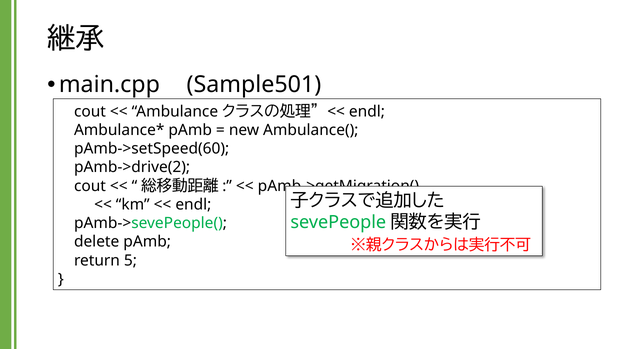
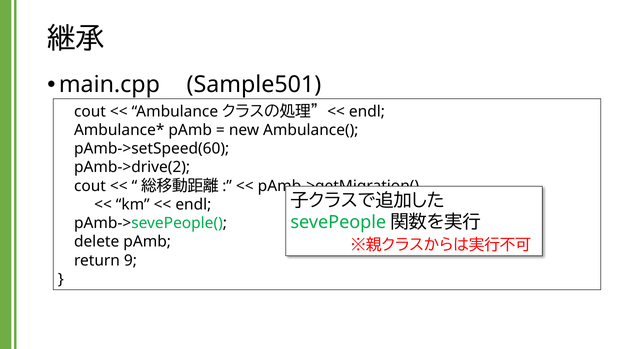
5: 5 -> 9
